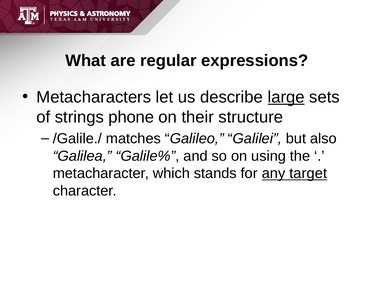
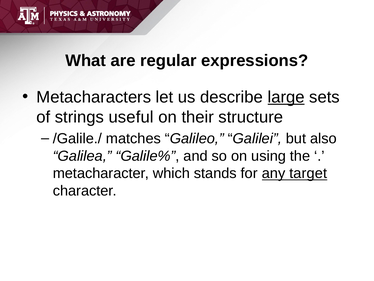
phone: phone -> useful
